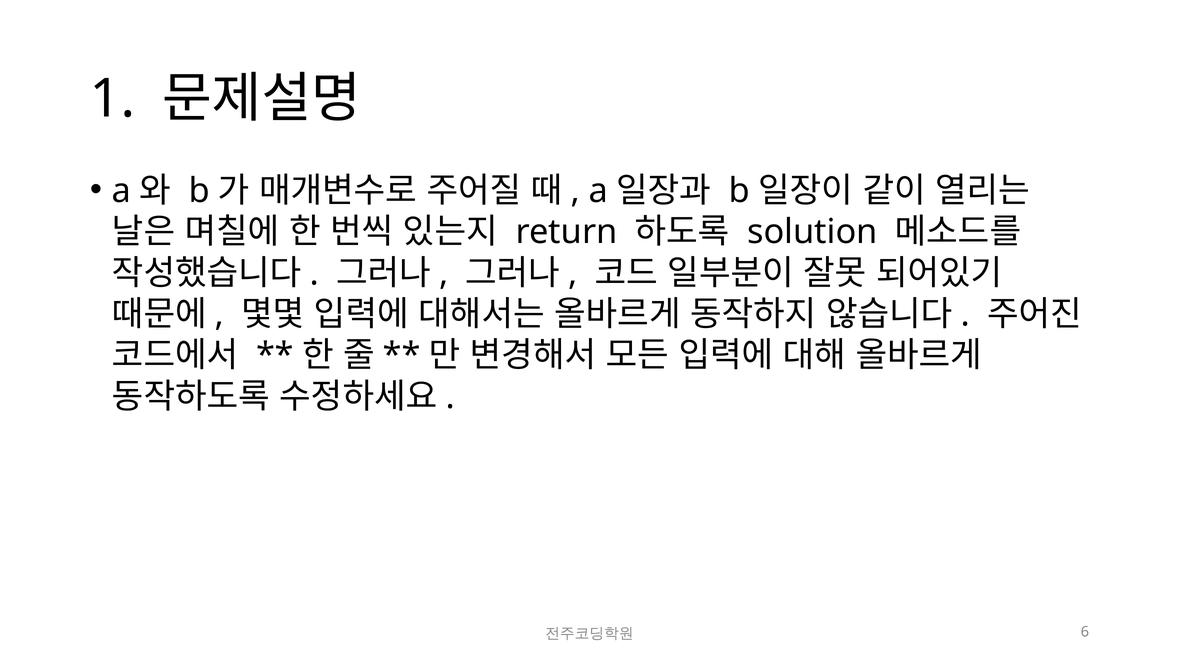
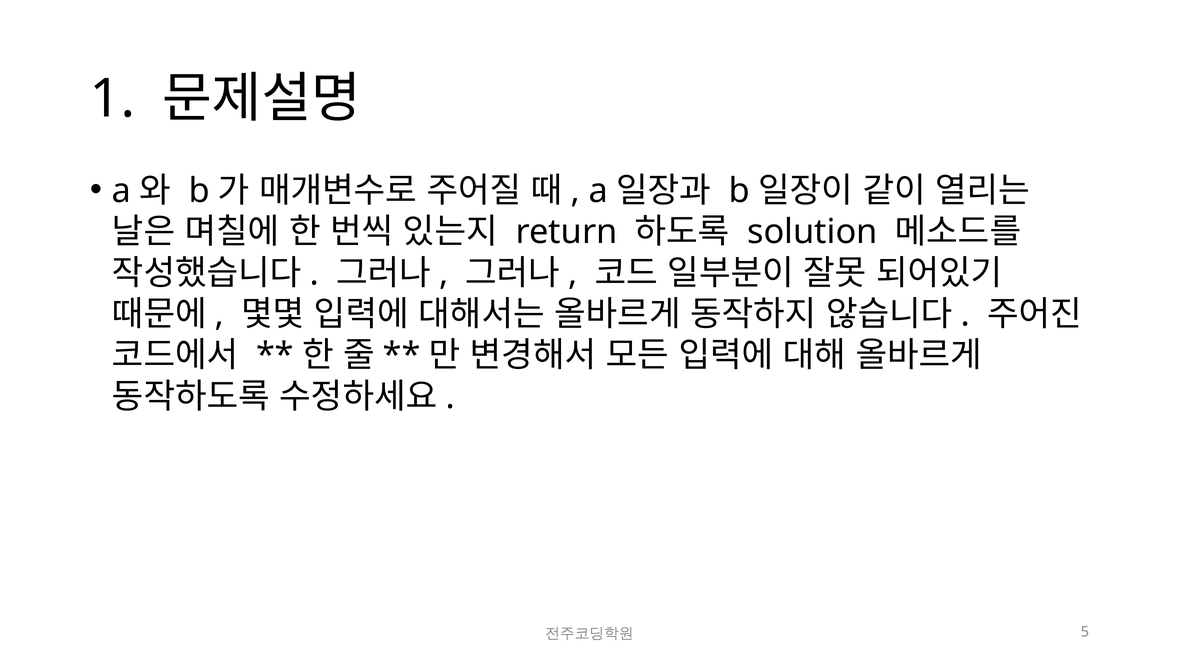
6: 6 -> 5
